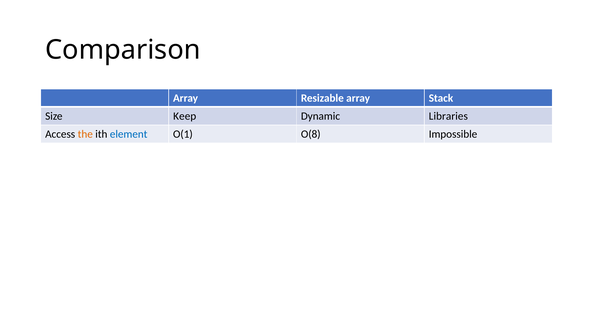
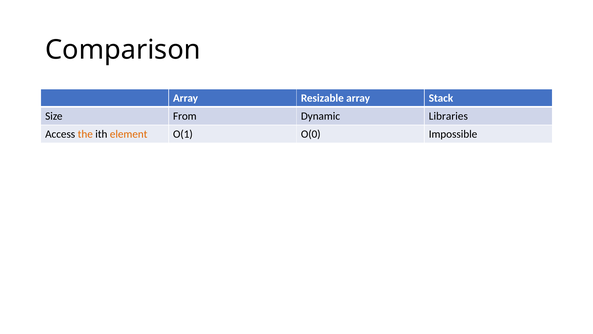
Keep: Keep -> From
element colour: blue -> orange
O(8: O(8 -> O(0
